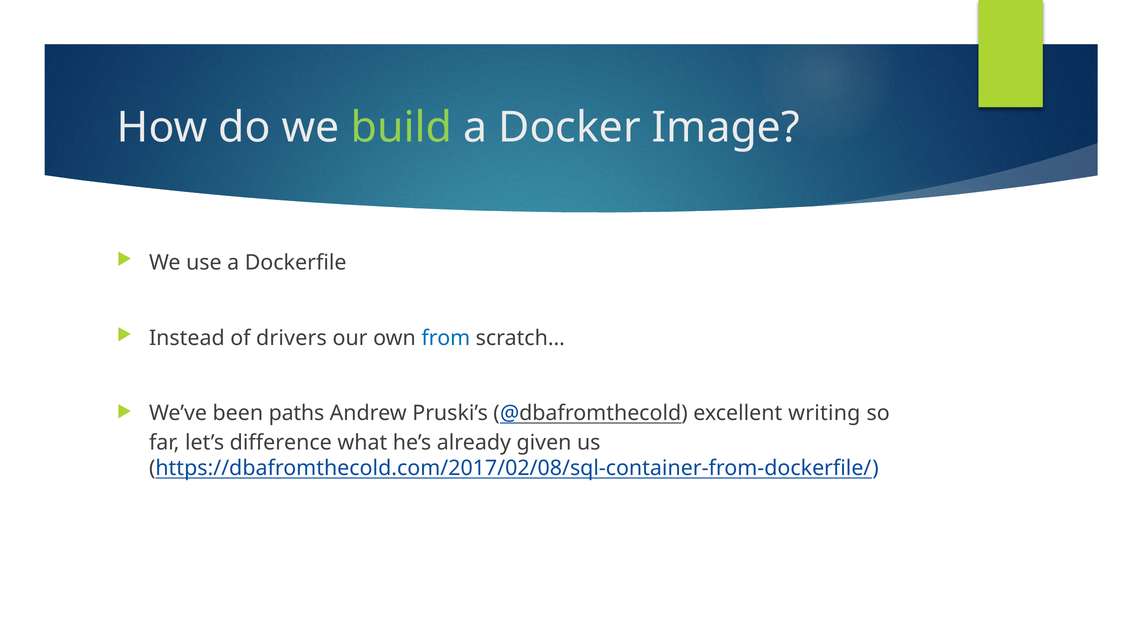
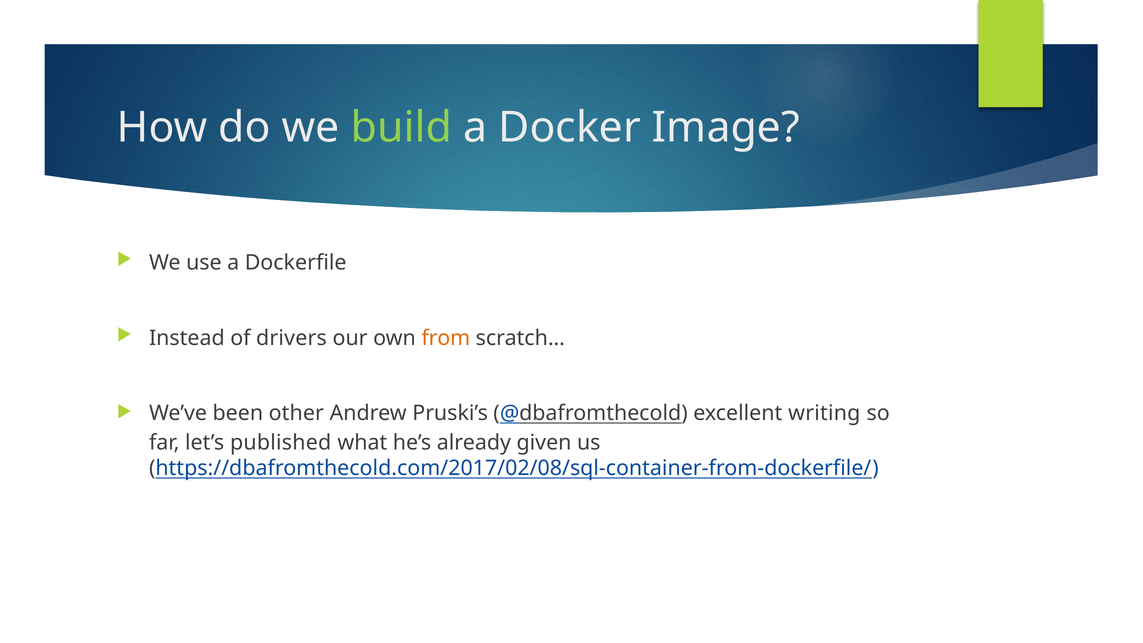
from colour: blue -> orange
paths: paths -> other
difference: difference -> published
